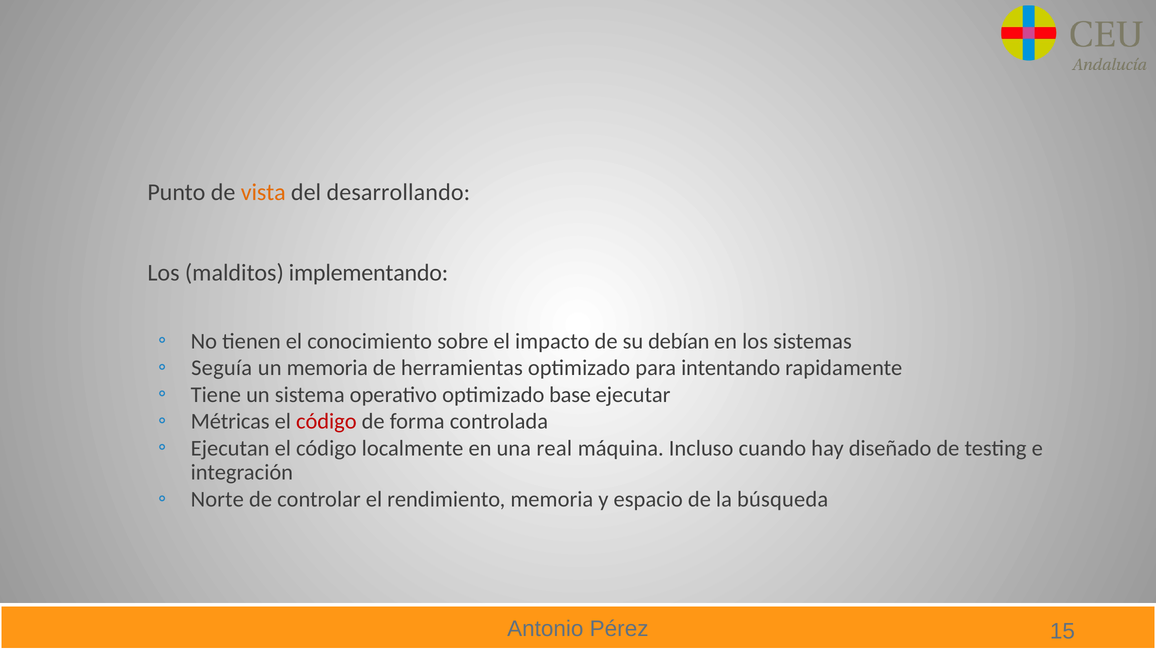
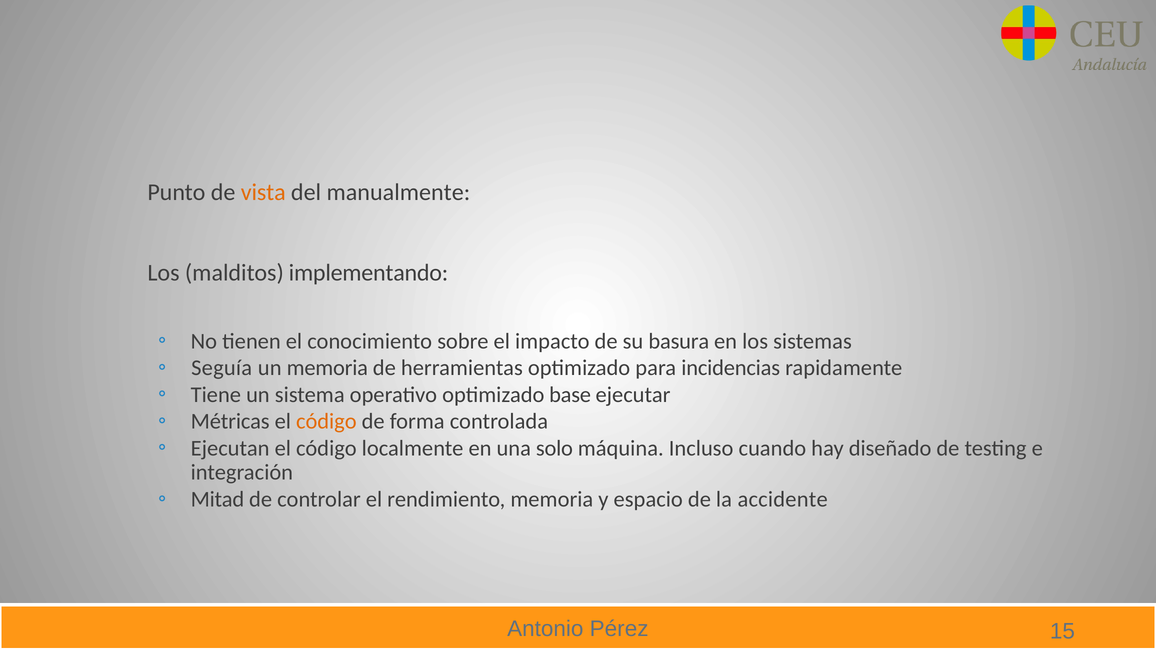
desarrollando: desarrollando -> manualmente
debían: debían -> basura
intentando: intentando -> incidencias
código at (326, 422) colour: red -> orange
real: real -> solo
Norte: Norte -> Mitad
búsqueda: búsqueda -> accidente
